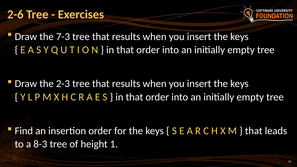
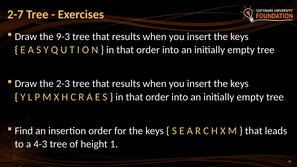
2-6: 2-6 -> 2-7
7-3: 7-3 -> 9-3
8-3: 8-3 -> 4-3
